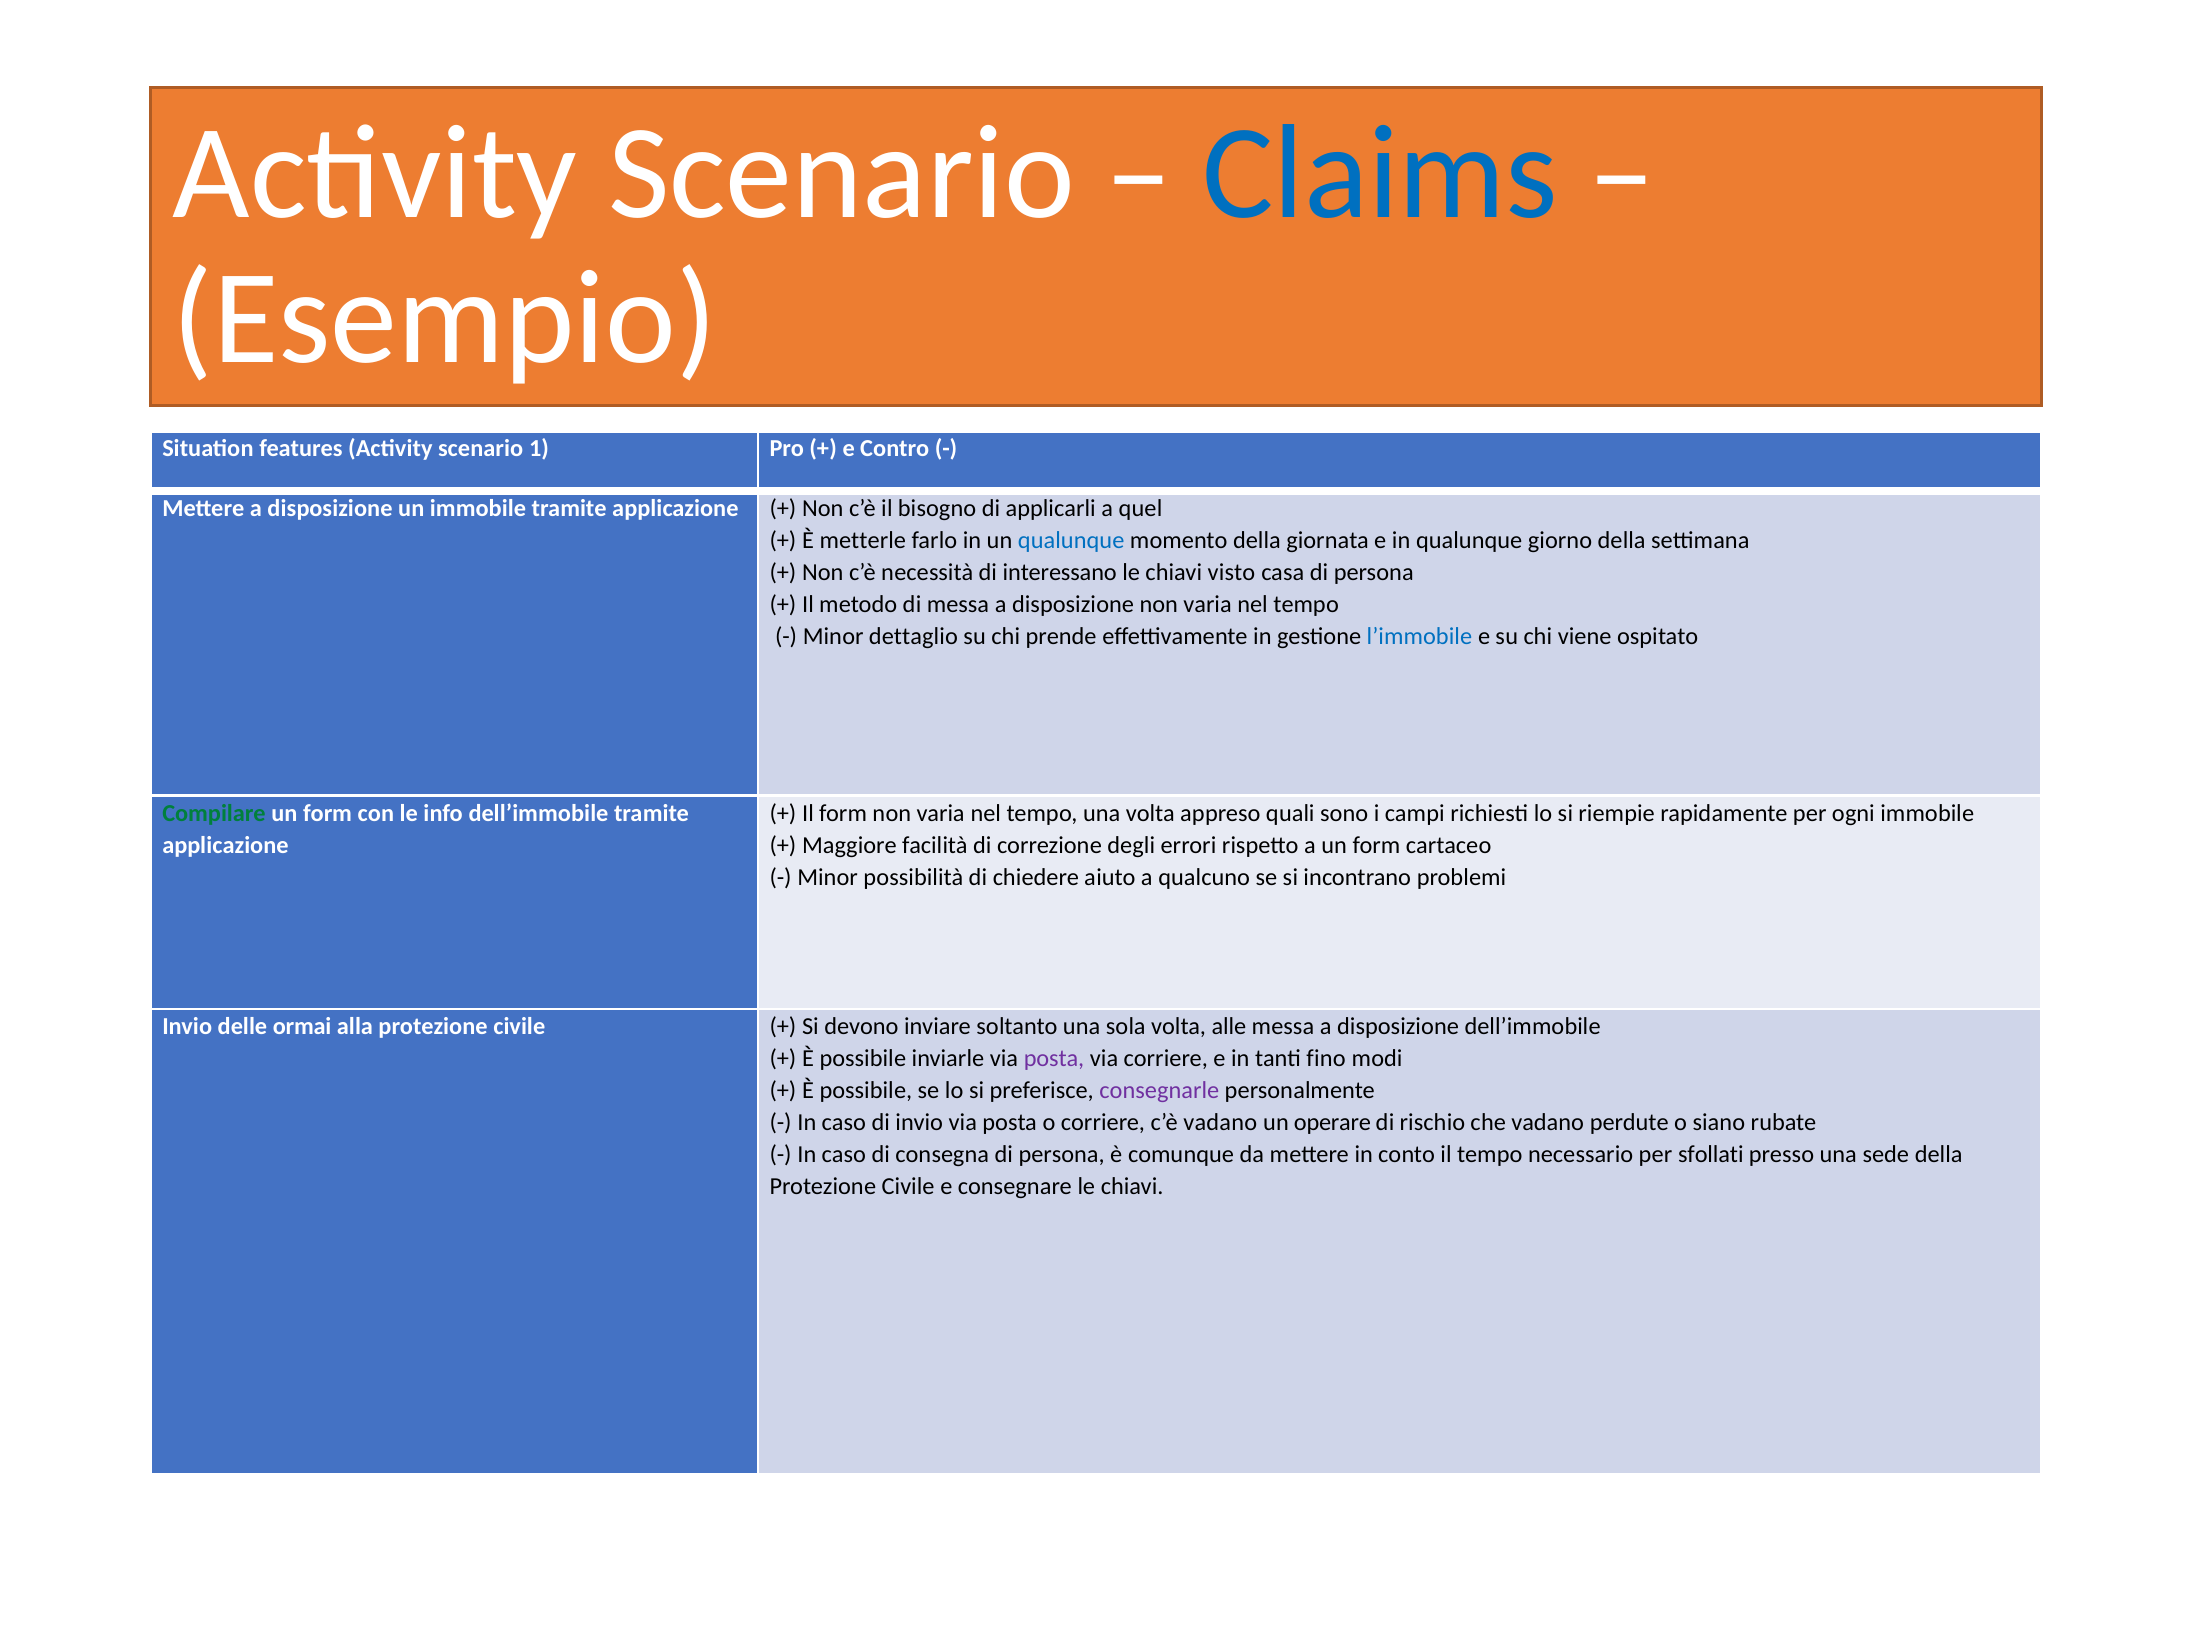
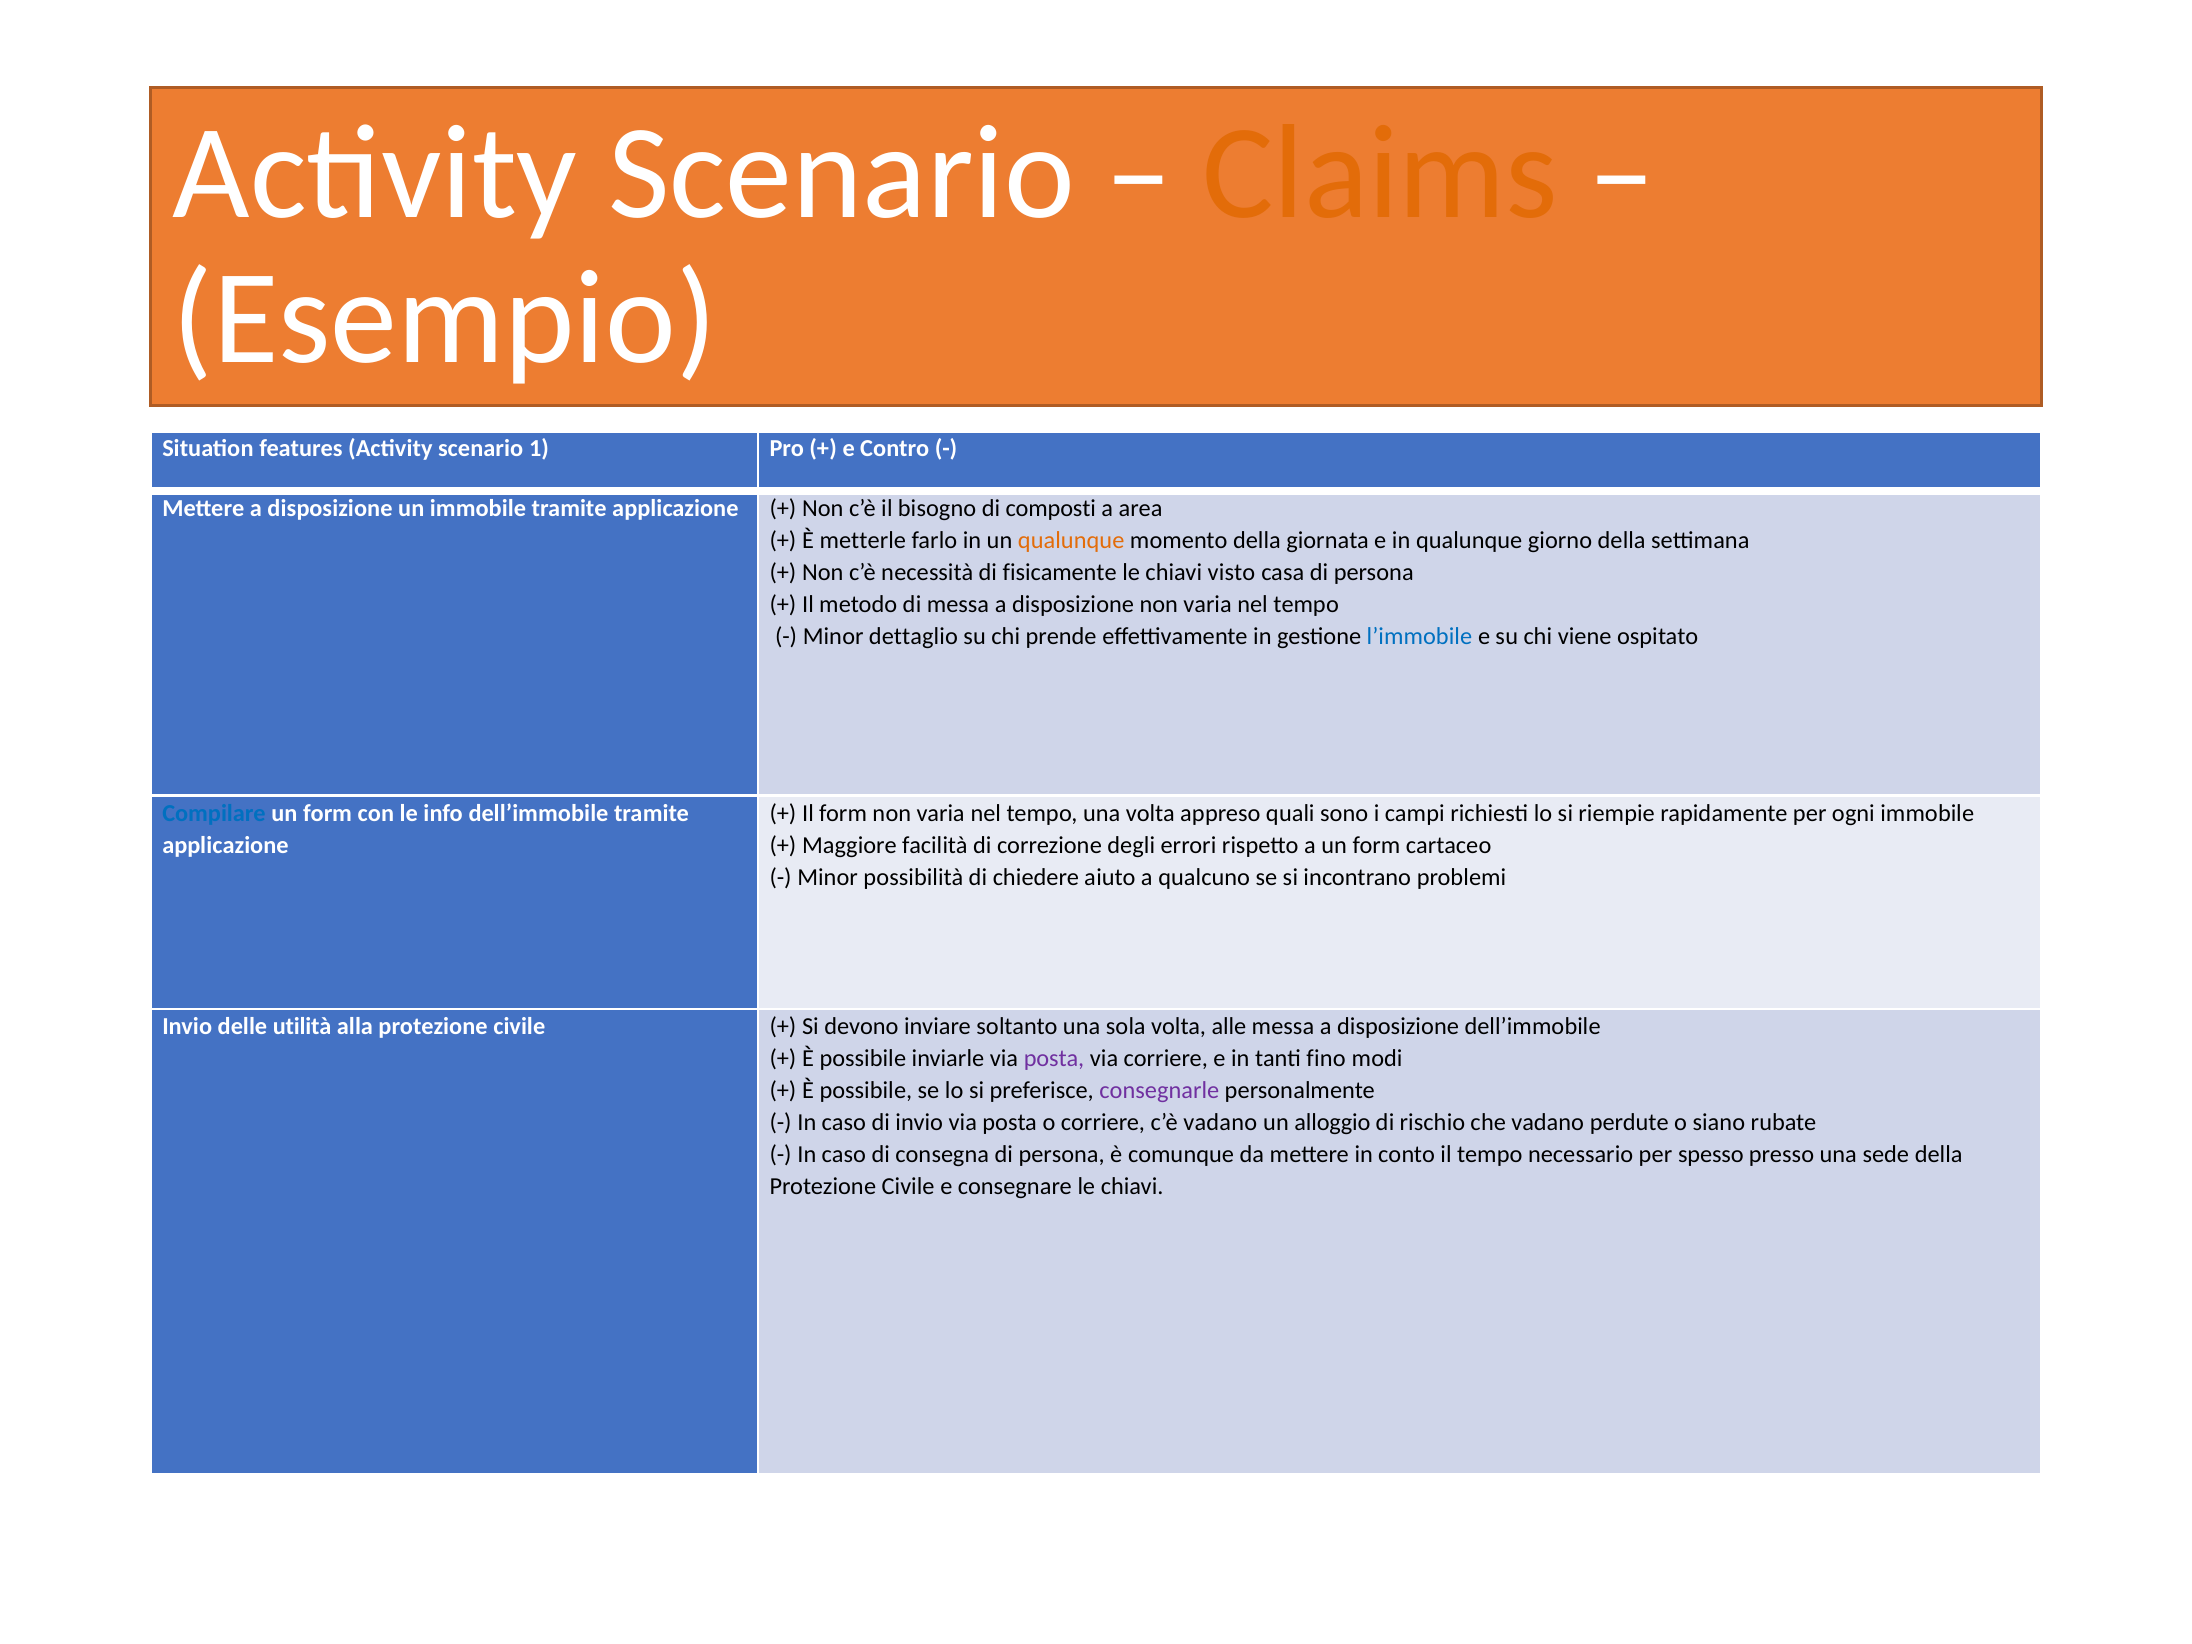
Claims colour: blue -> orange
applicarli: applicarli -> composti
quel: quel -> area
qualunque at (1071, 540) colour: blue -> orange
interessano: interessano -> fisicamente
Compilare colour: green -> blue
ormai: ormai -> utilità
operare: operare -> alloggio
sfollati: sfollati -> spesso
